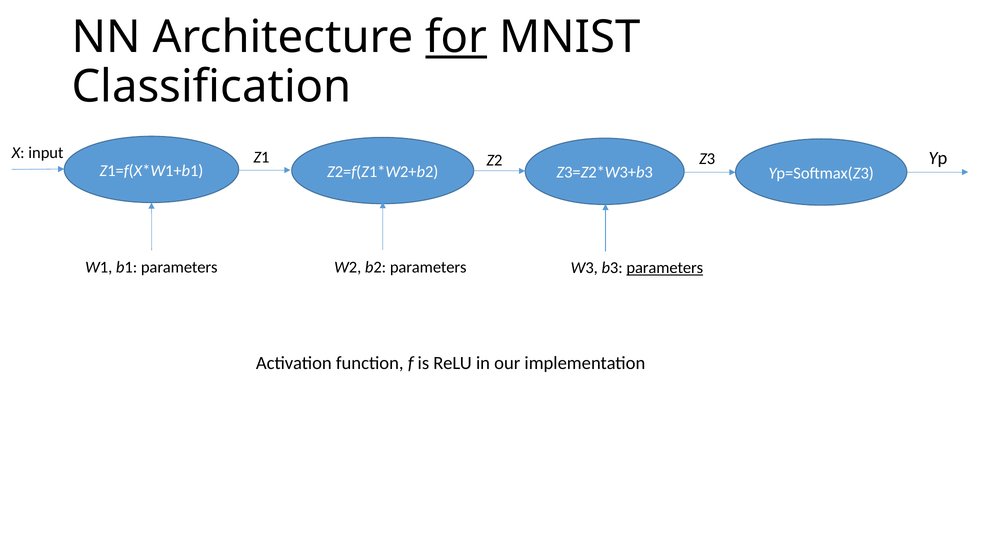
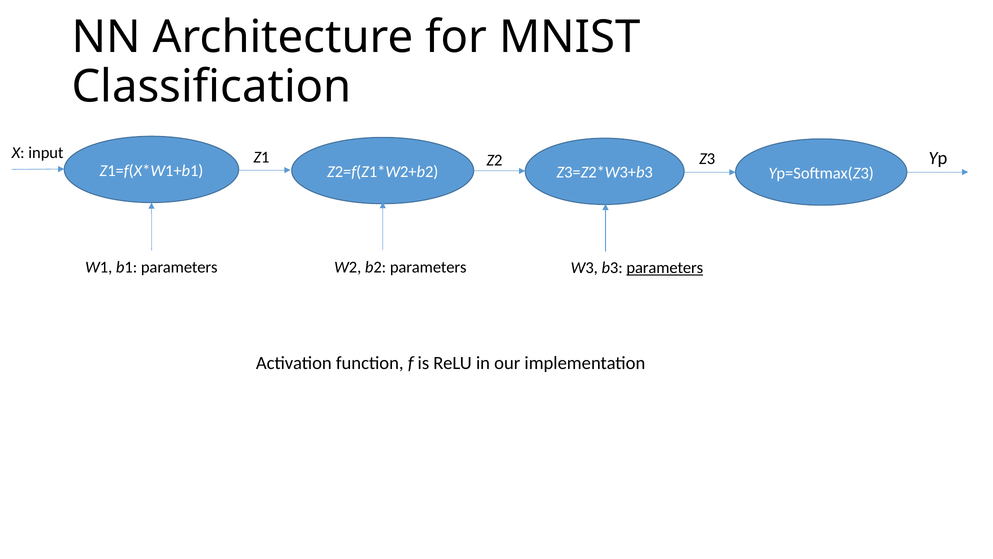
for underline: present -> none
